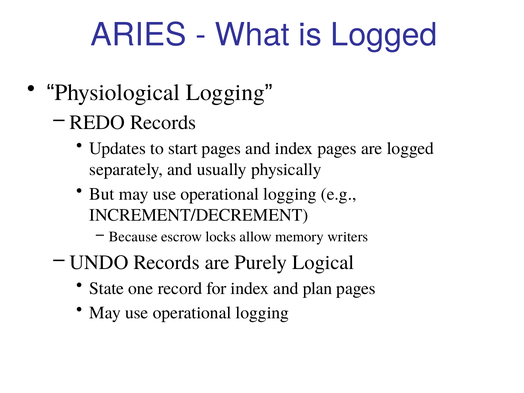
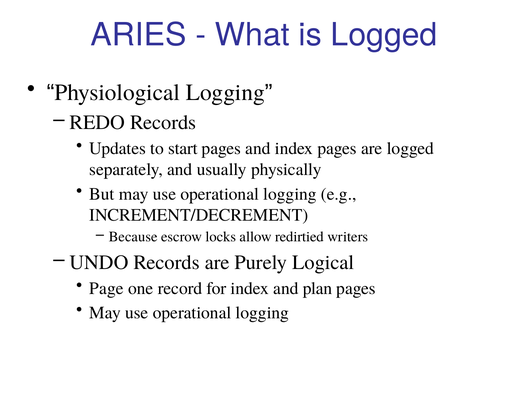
memory: memory -> redirtied
State: State -> Page
